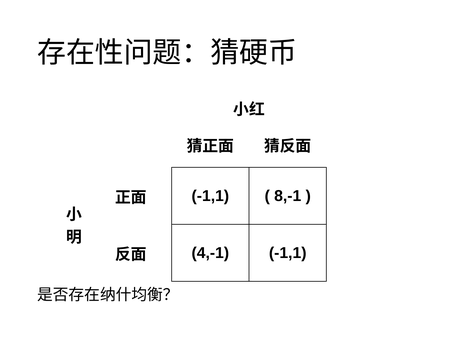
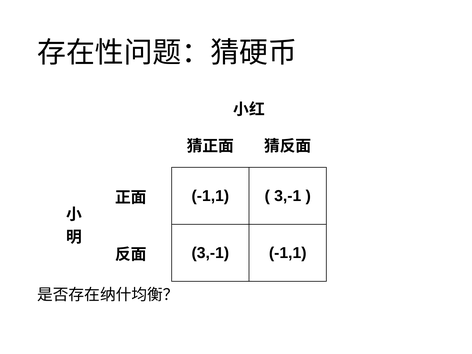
8,-1 at (288, 196): 8,-1 -> 3,-1
4,-1 at (210, 253): 4,-1 -> 3,-1
